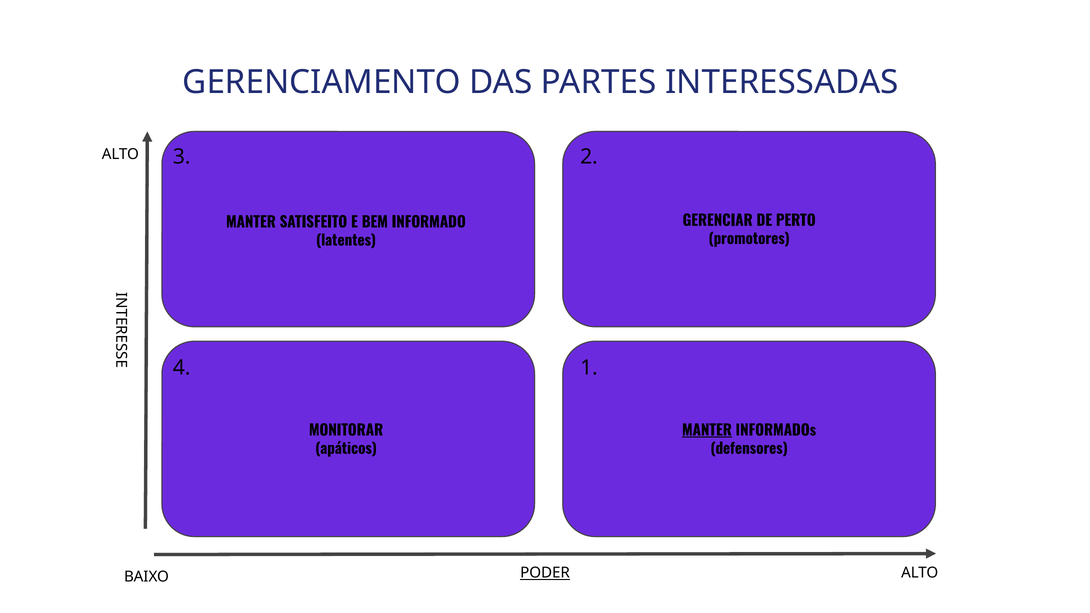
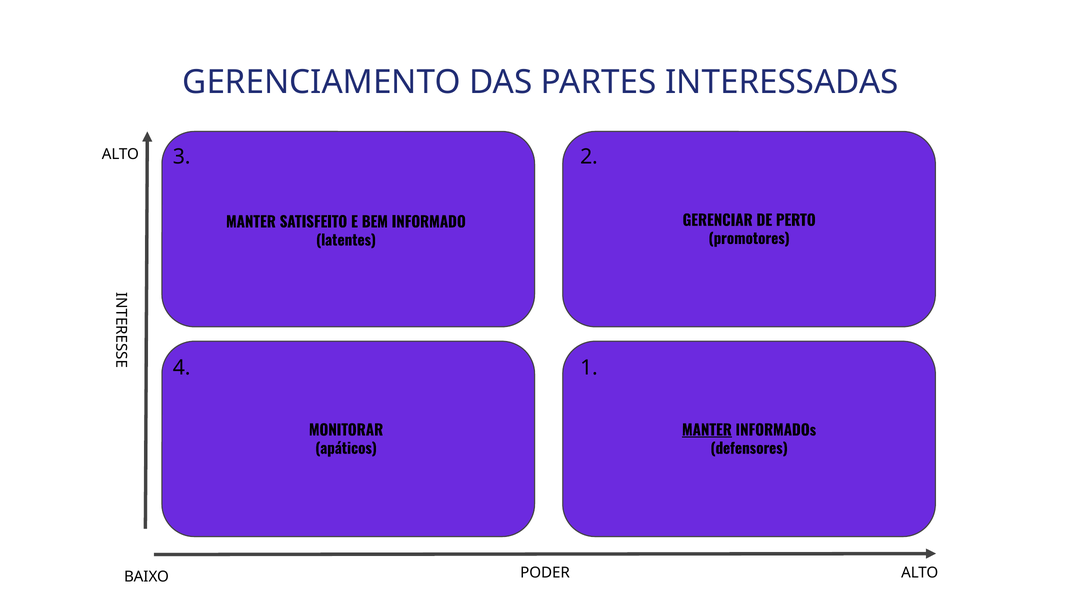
PODER underline: present -> none
